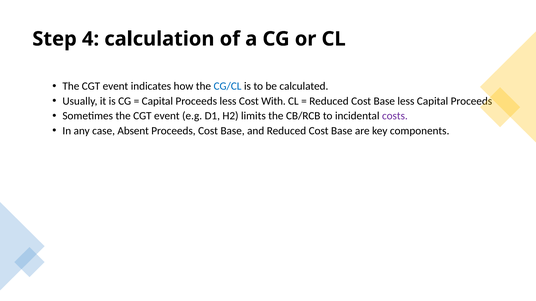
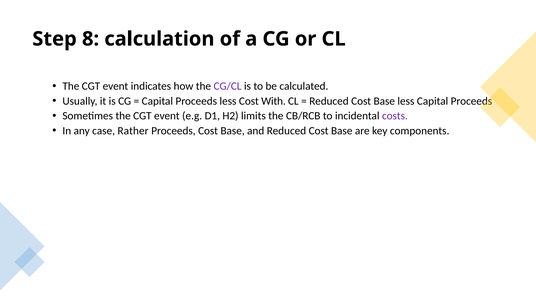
4: 4 -> 8
CG/CL colour: blue -> purple
Absent: Absent -> Rather
